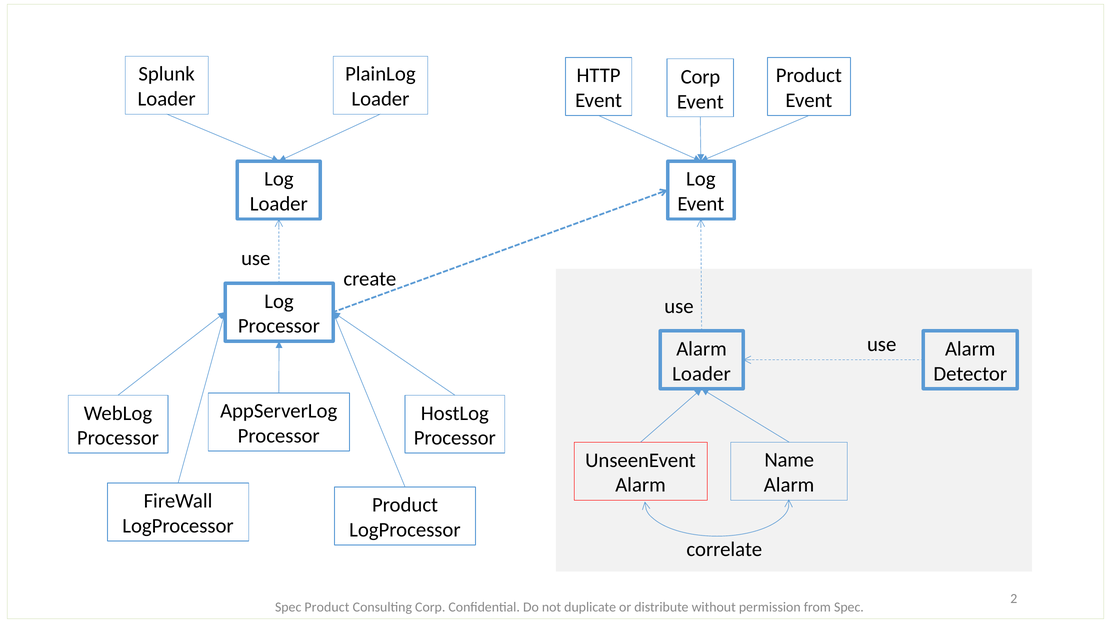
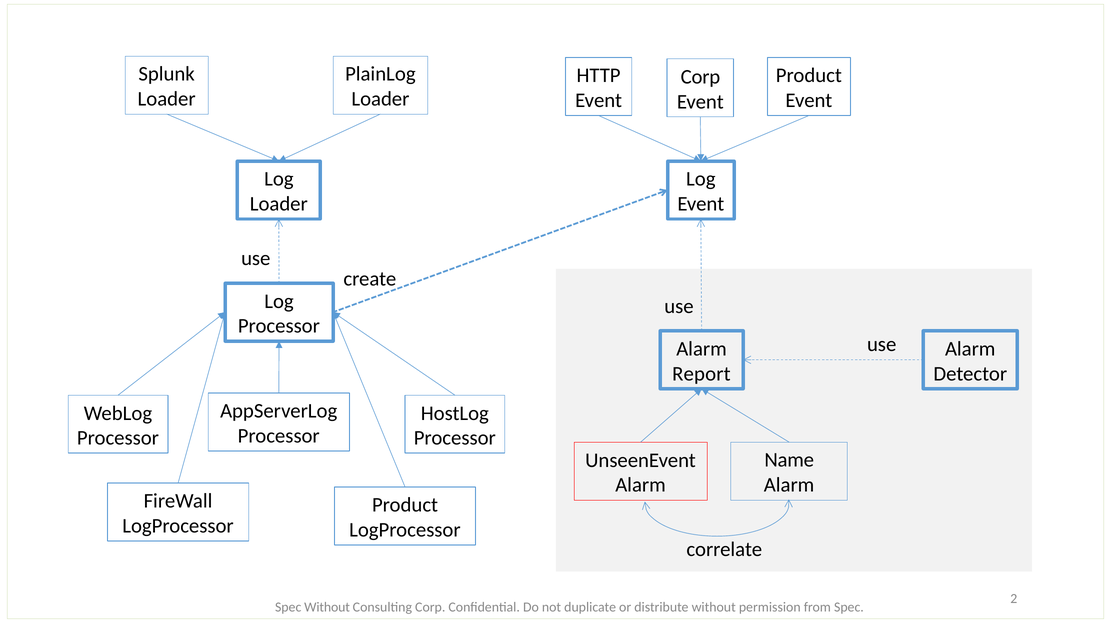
Loader at (701, 374): Loader -> Report
Spec Product: Product -> Without
